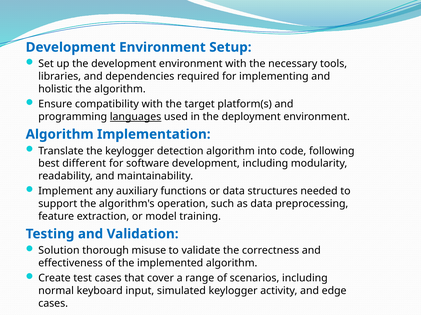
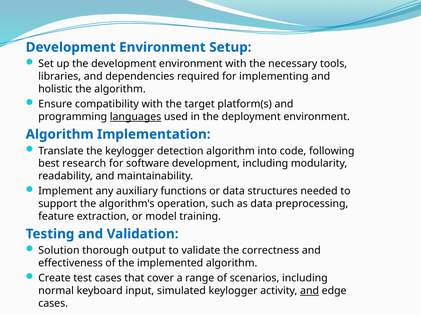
different: different -> research
misuse: misuse -> output
and at (310, 291) underline: none -> present
